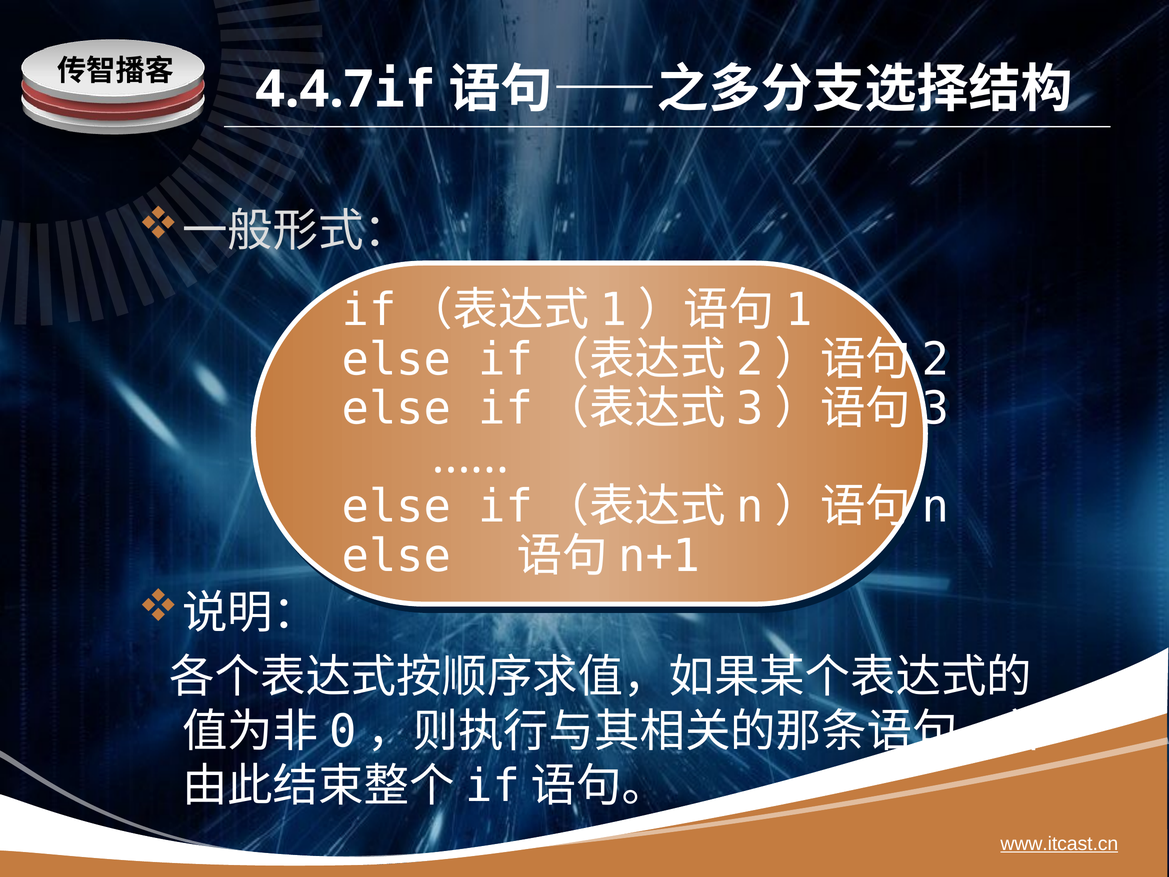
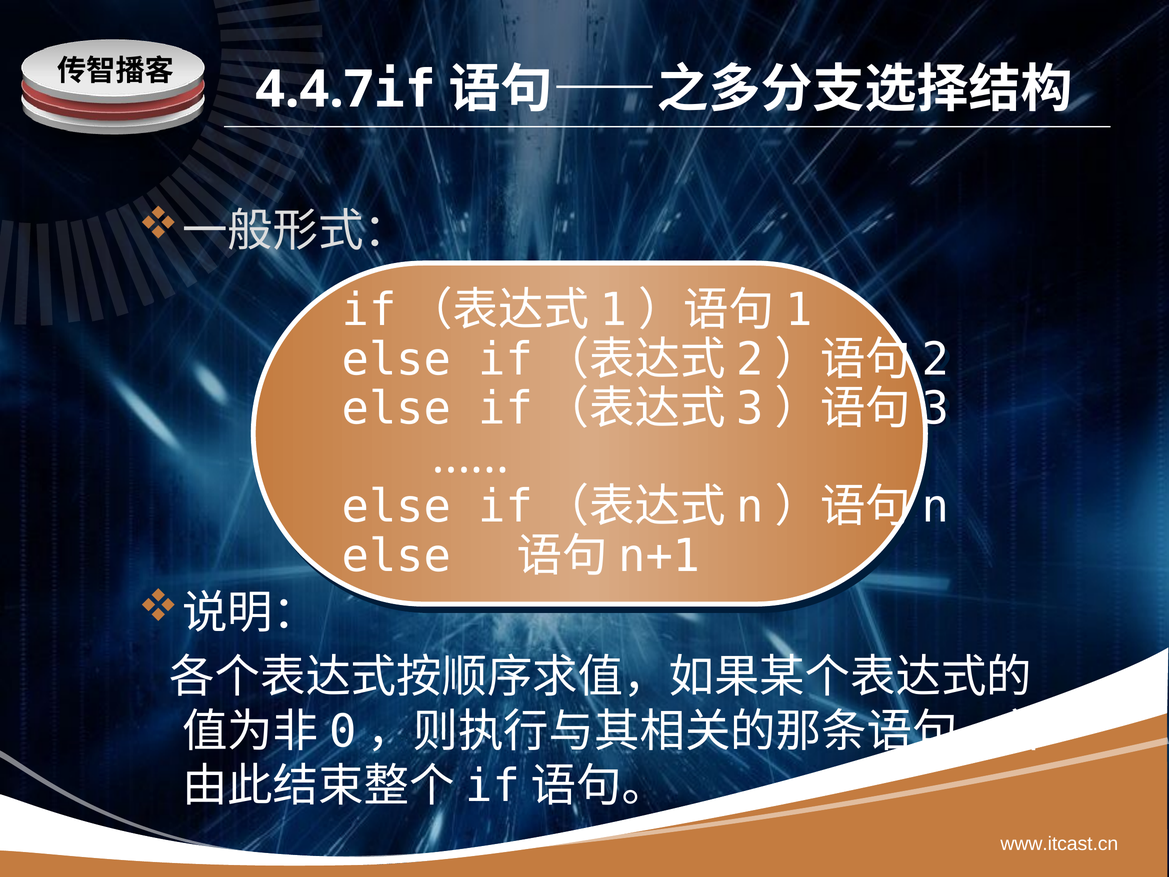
www.itcast.cn underline: present -> none
